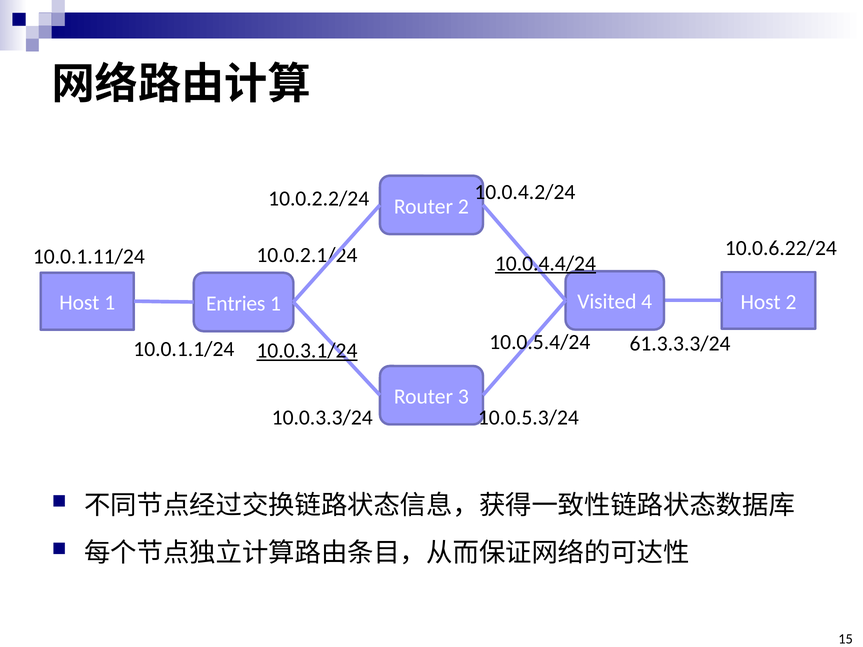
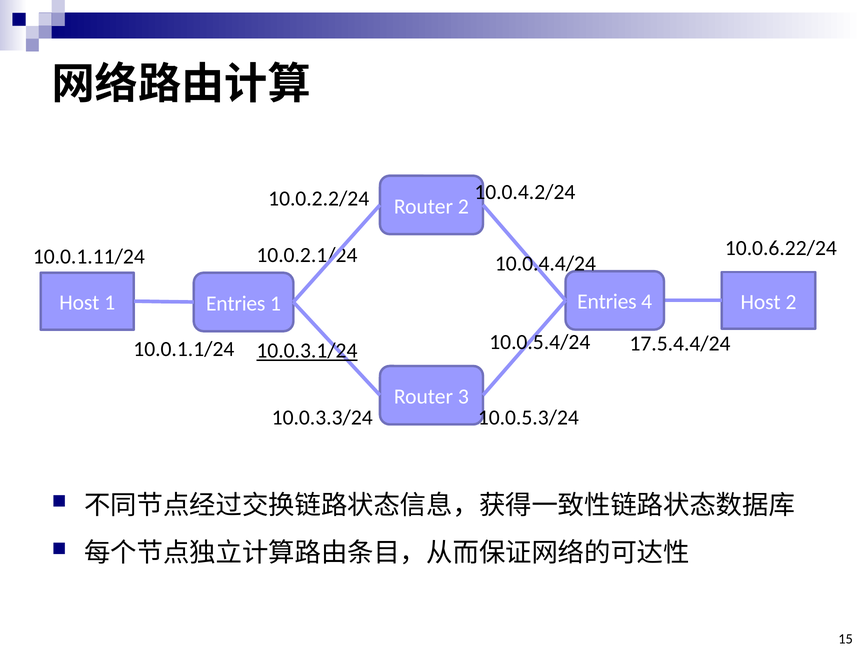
10.0.4.4/24 underline: present -> none
Visited at (607, 302): Visited -> Entries
61.3.3.3/24: 61.3.3.3/24 -> 17.5.4.4/24
